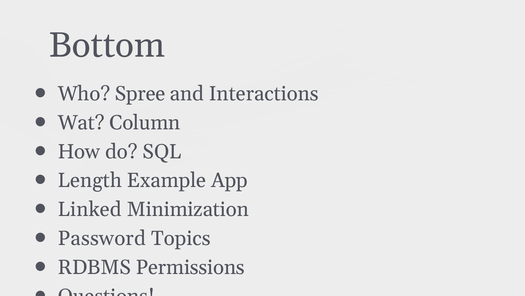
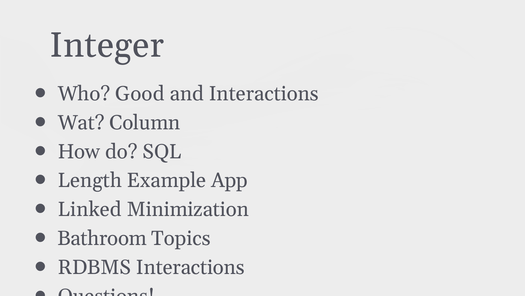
Bottom: Bottom -> Integer
Spree: Spree -> Good
Password: Password -> Bathroom
RDBMS Permissions: Permissions -> Interactions
